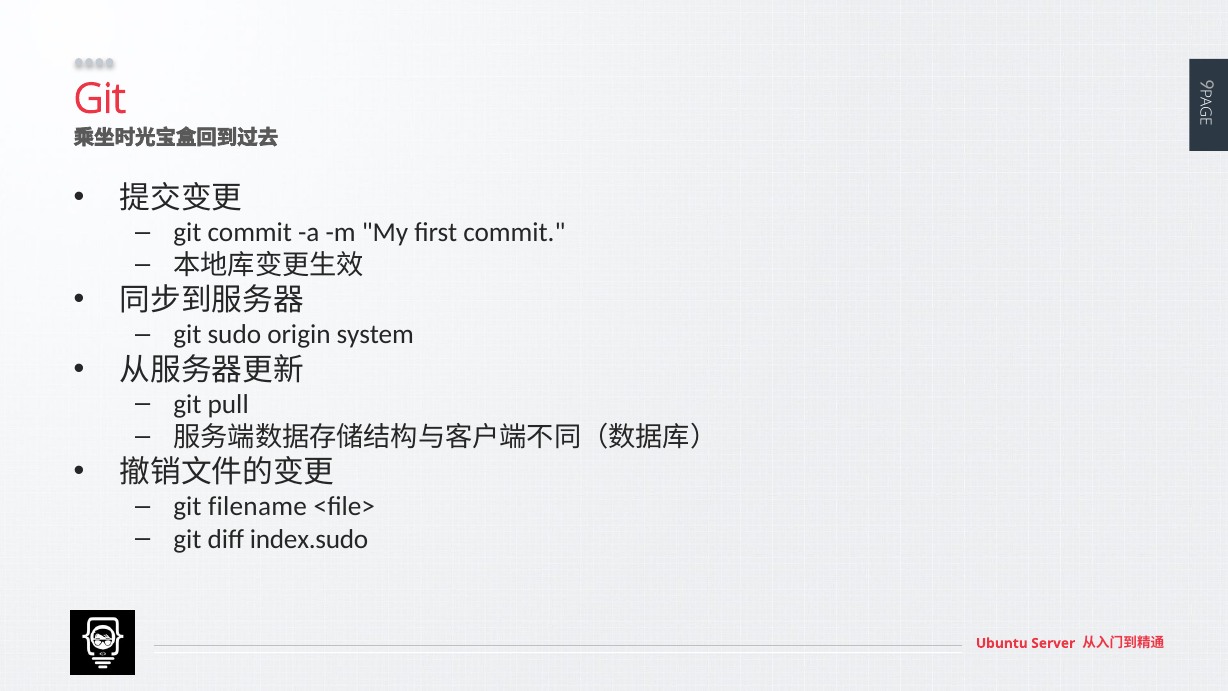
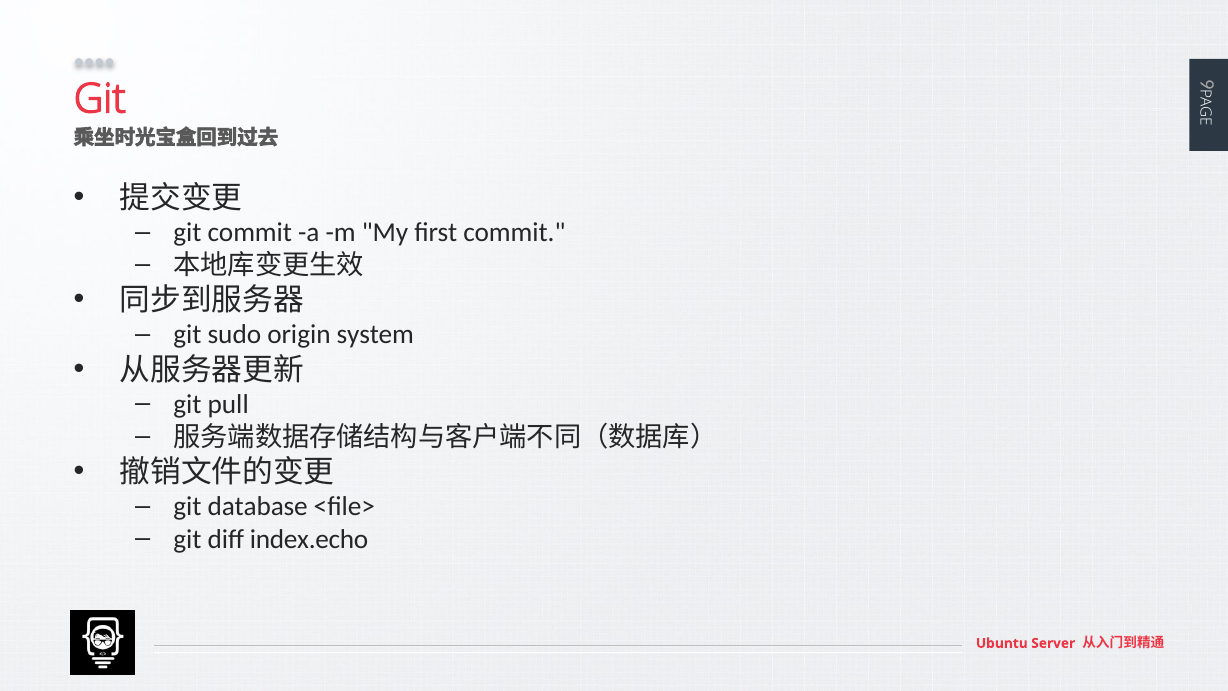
filename: filename -> database
index.sudo: index.sudo -> index.echo
